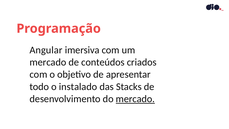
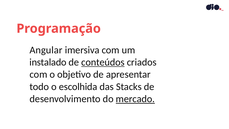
mercado at (48, 62): mercado -> instalado
conteúdos underline: none -> present
instalado: instalado -> escolhida
